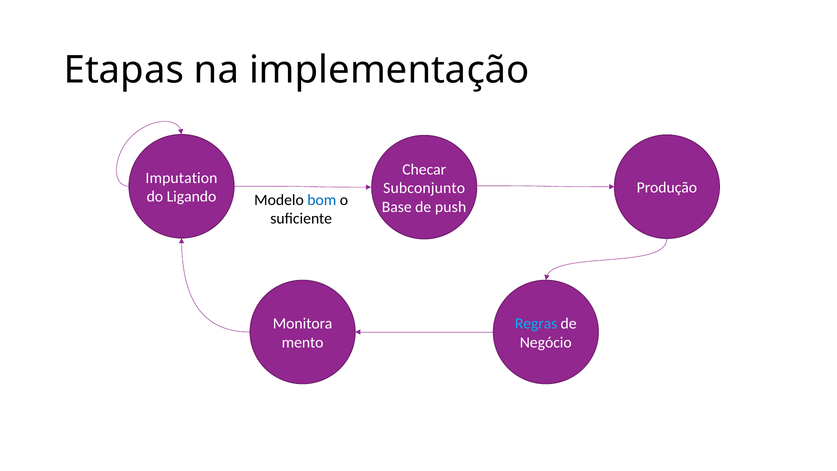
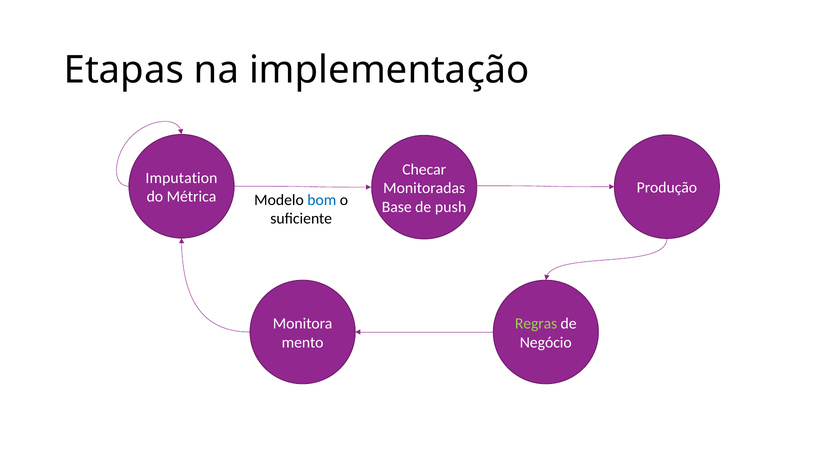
Subconjunto: Subconjunto -> Monitoradas
Ligando: Ligando -> Métrica
Regras colour: light blue -> light green
